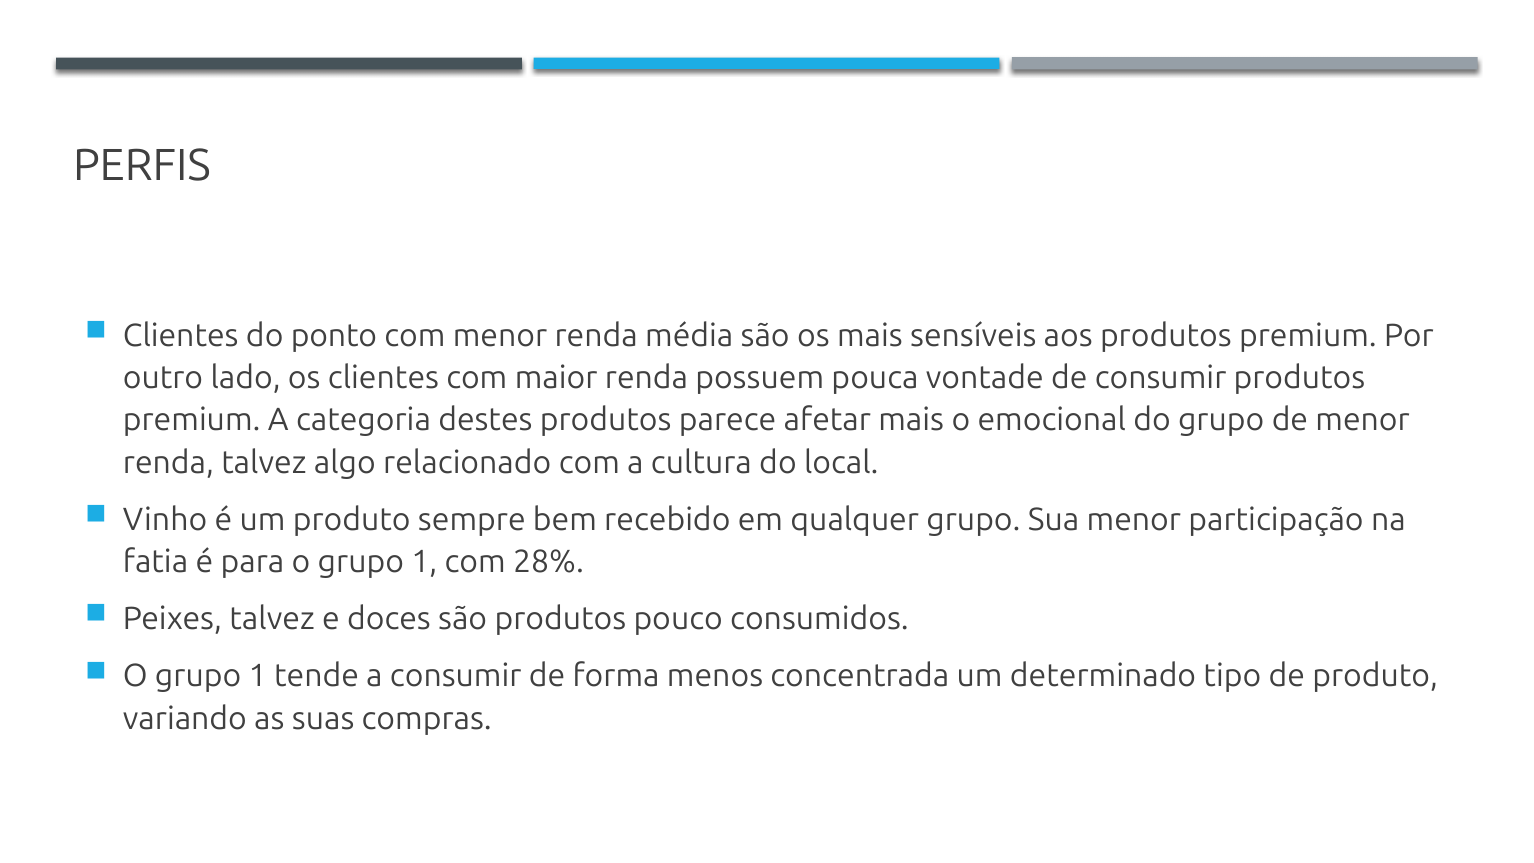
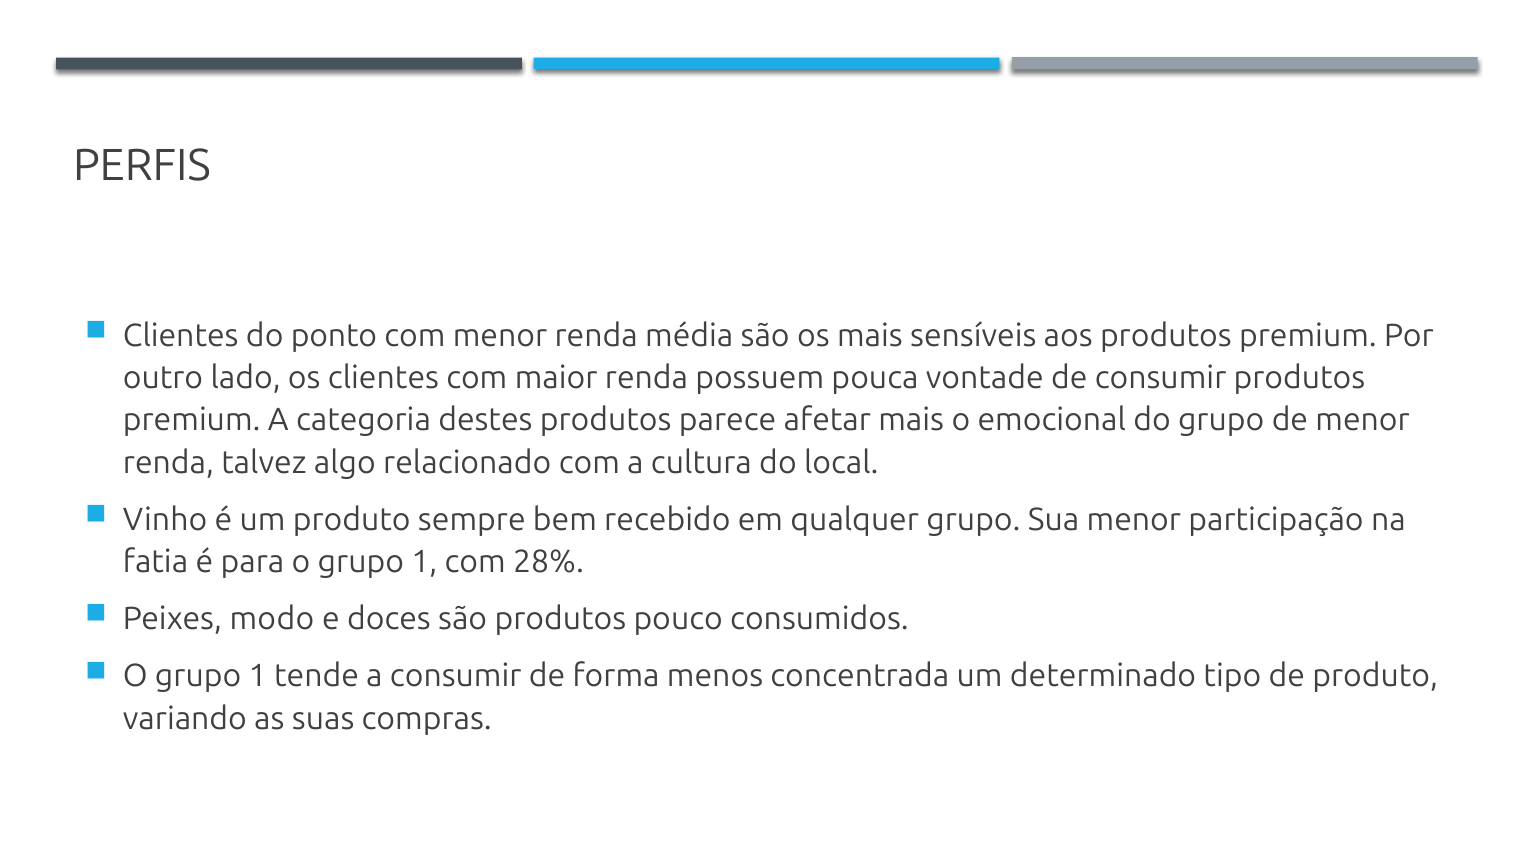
Peixes talvez: talvez -> modo
